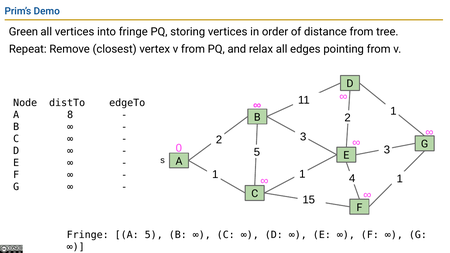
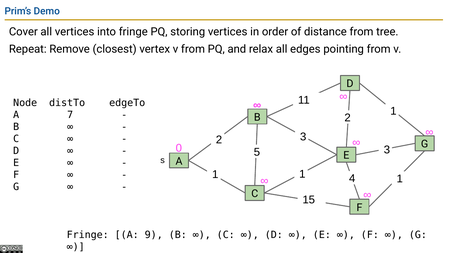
Green: Green -> Cover
8: 8 -> 7
A 5: 5 -> 9
